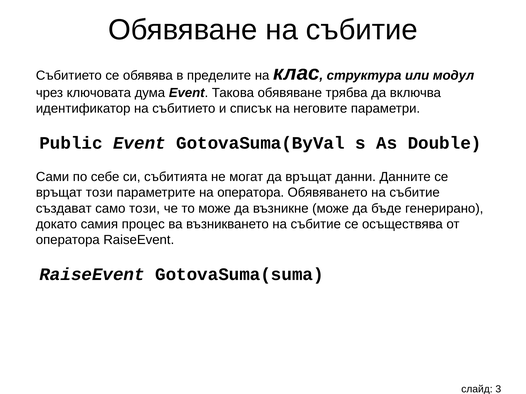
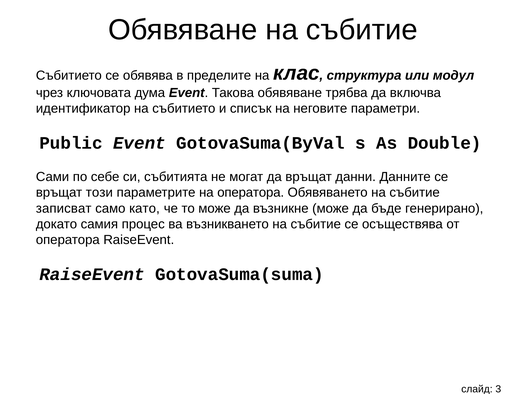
създават: създават -> записват
само този: този -> като
